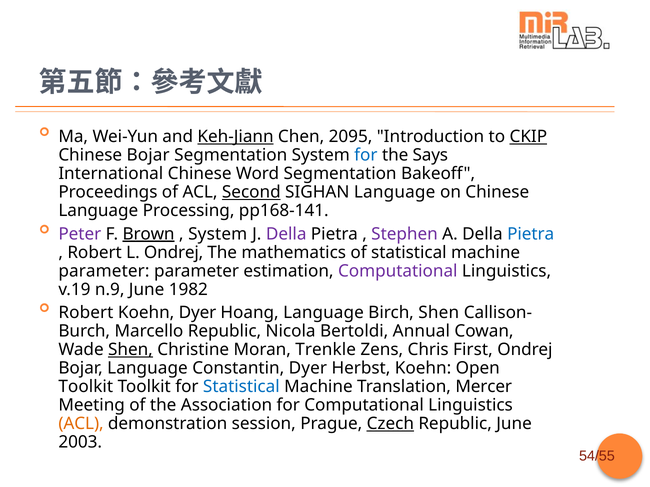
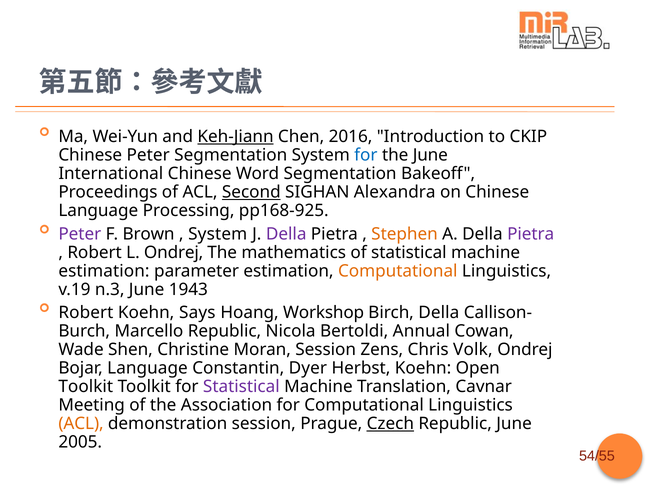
2095: 2095 -> 2016
CKIP underline: present -> none
Chinese Bojar: Bojar -> Peter
the Says: Says -> June
SIGHAN Language: Language -> Alexandra
pp168-141: pp168-141 -> pp168-925
Brown underline: present -> none
Stephen colour: purple -> orange
Pietra at (531, 234) colour: blue -> purple
parameter at (104, 271): parameter -> estimation
Computational at (398, 271) colour: purple -> orange
n.9: n.9 -> n.3
1982: 1982 -> 1943
Koehn Dyer: Dyer -> Says
Hoang Language: Language -> Workshop
Birch Shen: Shen -> Della
Shen at (130, 350) underline: present -> none
Moran Trenkle: Trenkle -> Session
First: First -> Volk
Statistical at (241, 387) colour: blue -> purple
Mercer: Mercer -> Cavnar
2003: 2003 -> 2005
